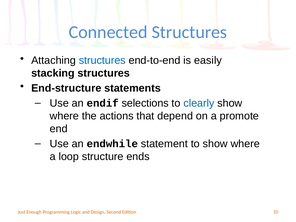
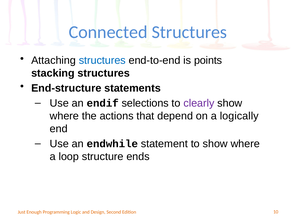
easily: easily -> points
clearly colour: blue -> purple
promote: promote -> logically
